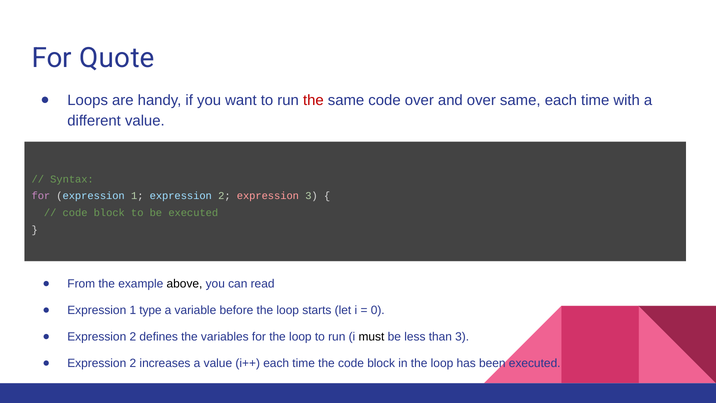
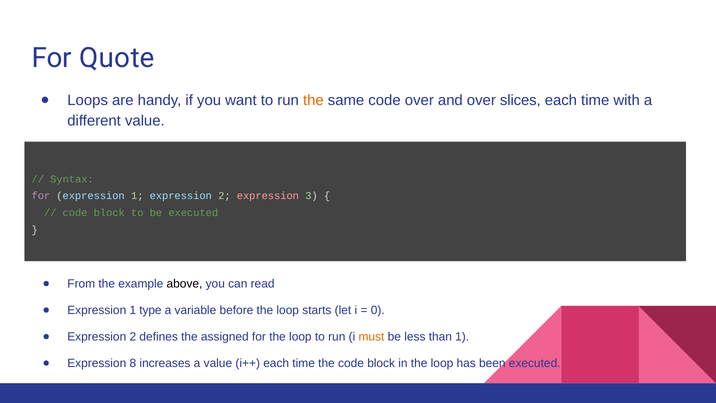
the at (313, 100) colour: red -> orange
over same: same -> slices
variables: variables -> assigned
must colour: black -> orange
than 3: 3 -> 1
2 at (133, 363): 2 -> 8
